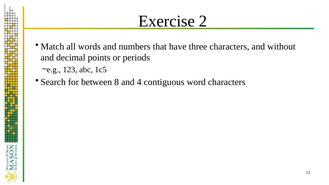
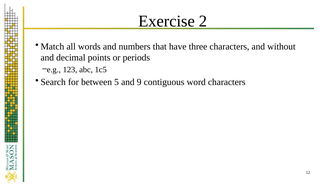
8: 8 -> 5
4: 4 -> 9
